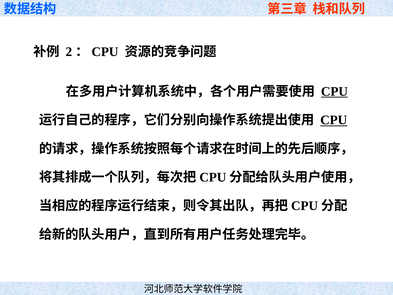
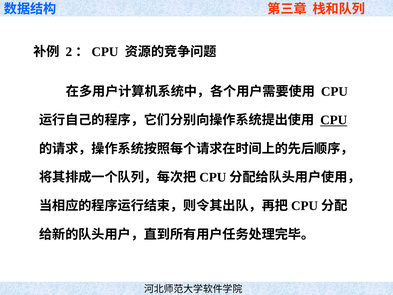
CPU at (334, 91) underline: present -> none
